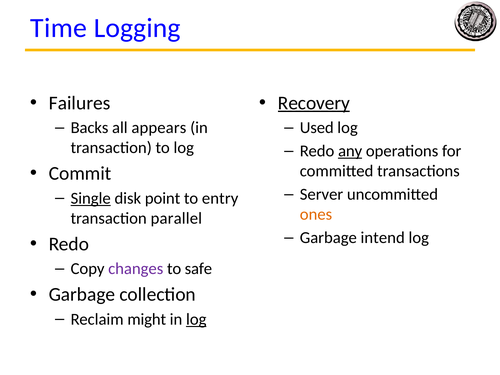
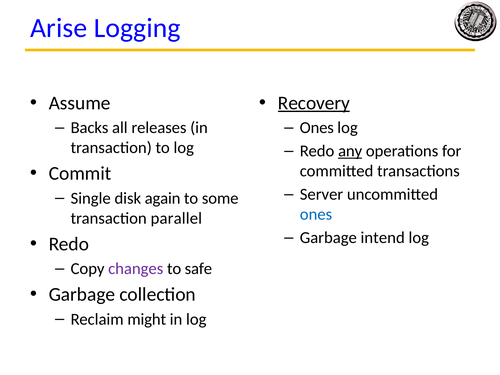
Time: Time -> Arise
Failures: Failures -> Assume
appears: appears -> releases
Used at (317, 128): Used -> Ones
Single underline: present -> none
point: point -> again
entry: entry -> some
ones at (316, 214) colour: orange -> blue
log at (196, 319) underline: present -> none
